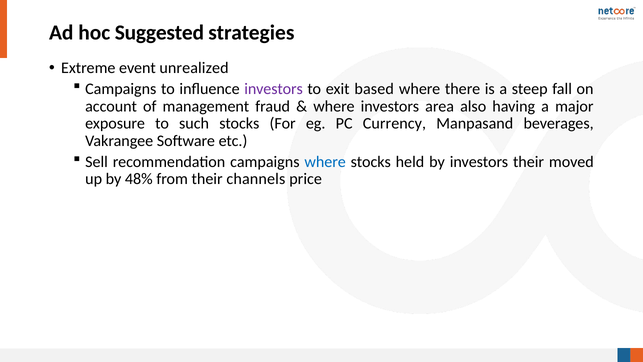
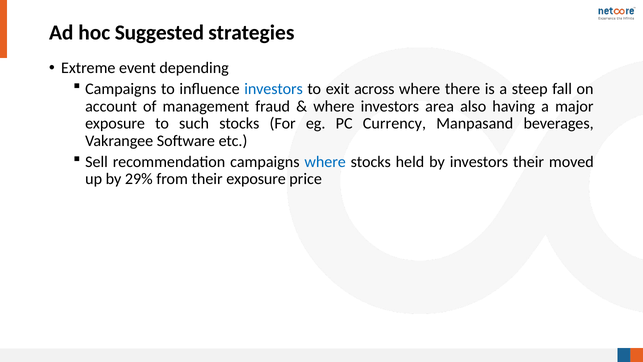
unrealized: unrealized -> depending
investors at (274, 89) colour: purple -> blue
based: based -> across
48%: 48% -> 29%
their channels: channels -> exposure
